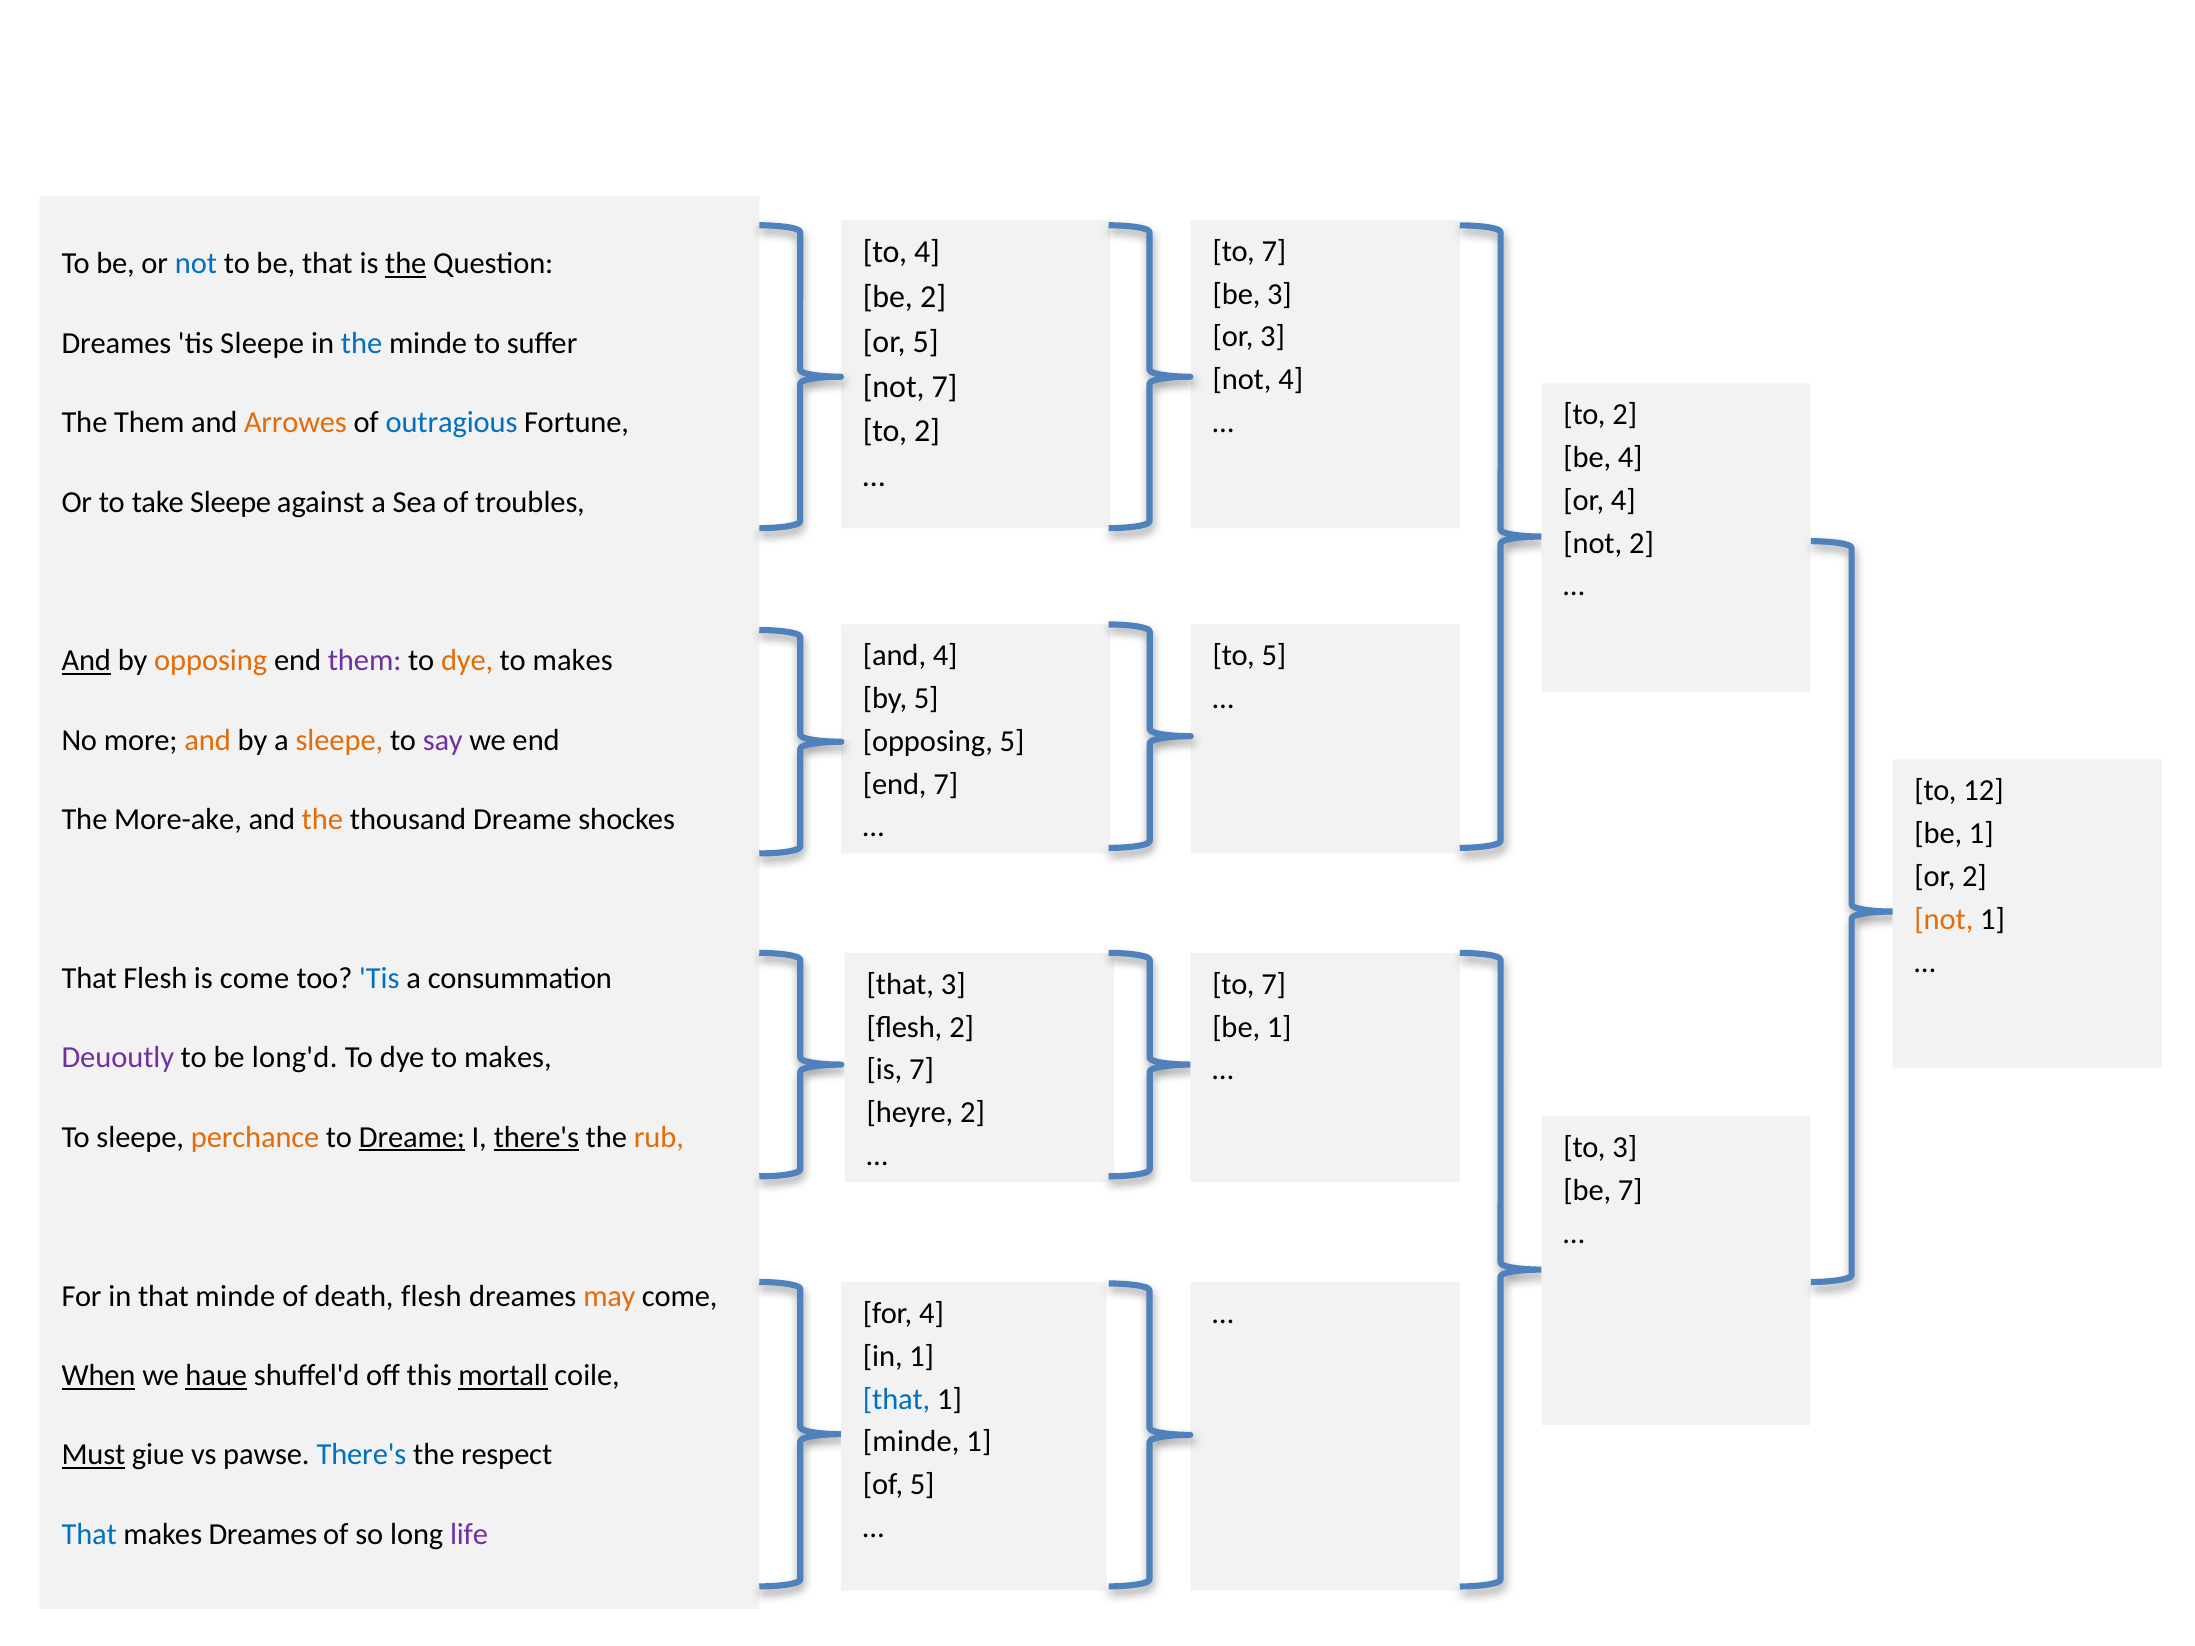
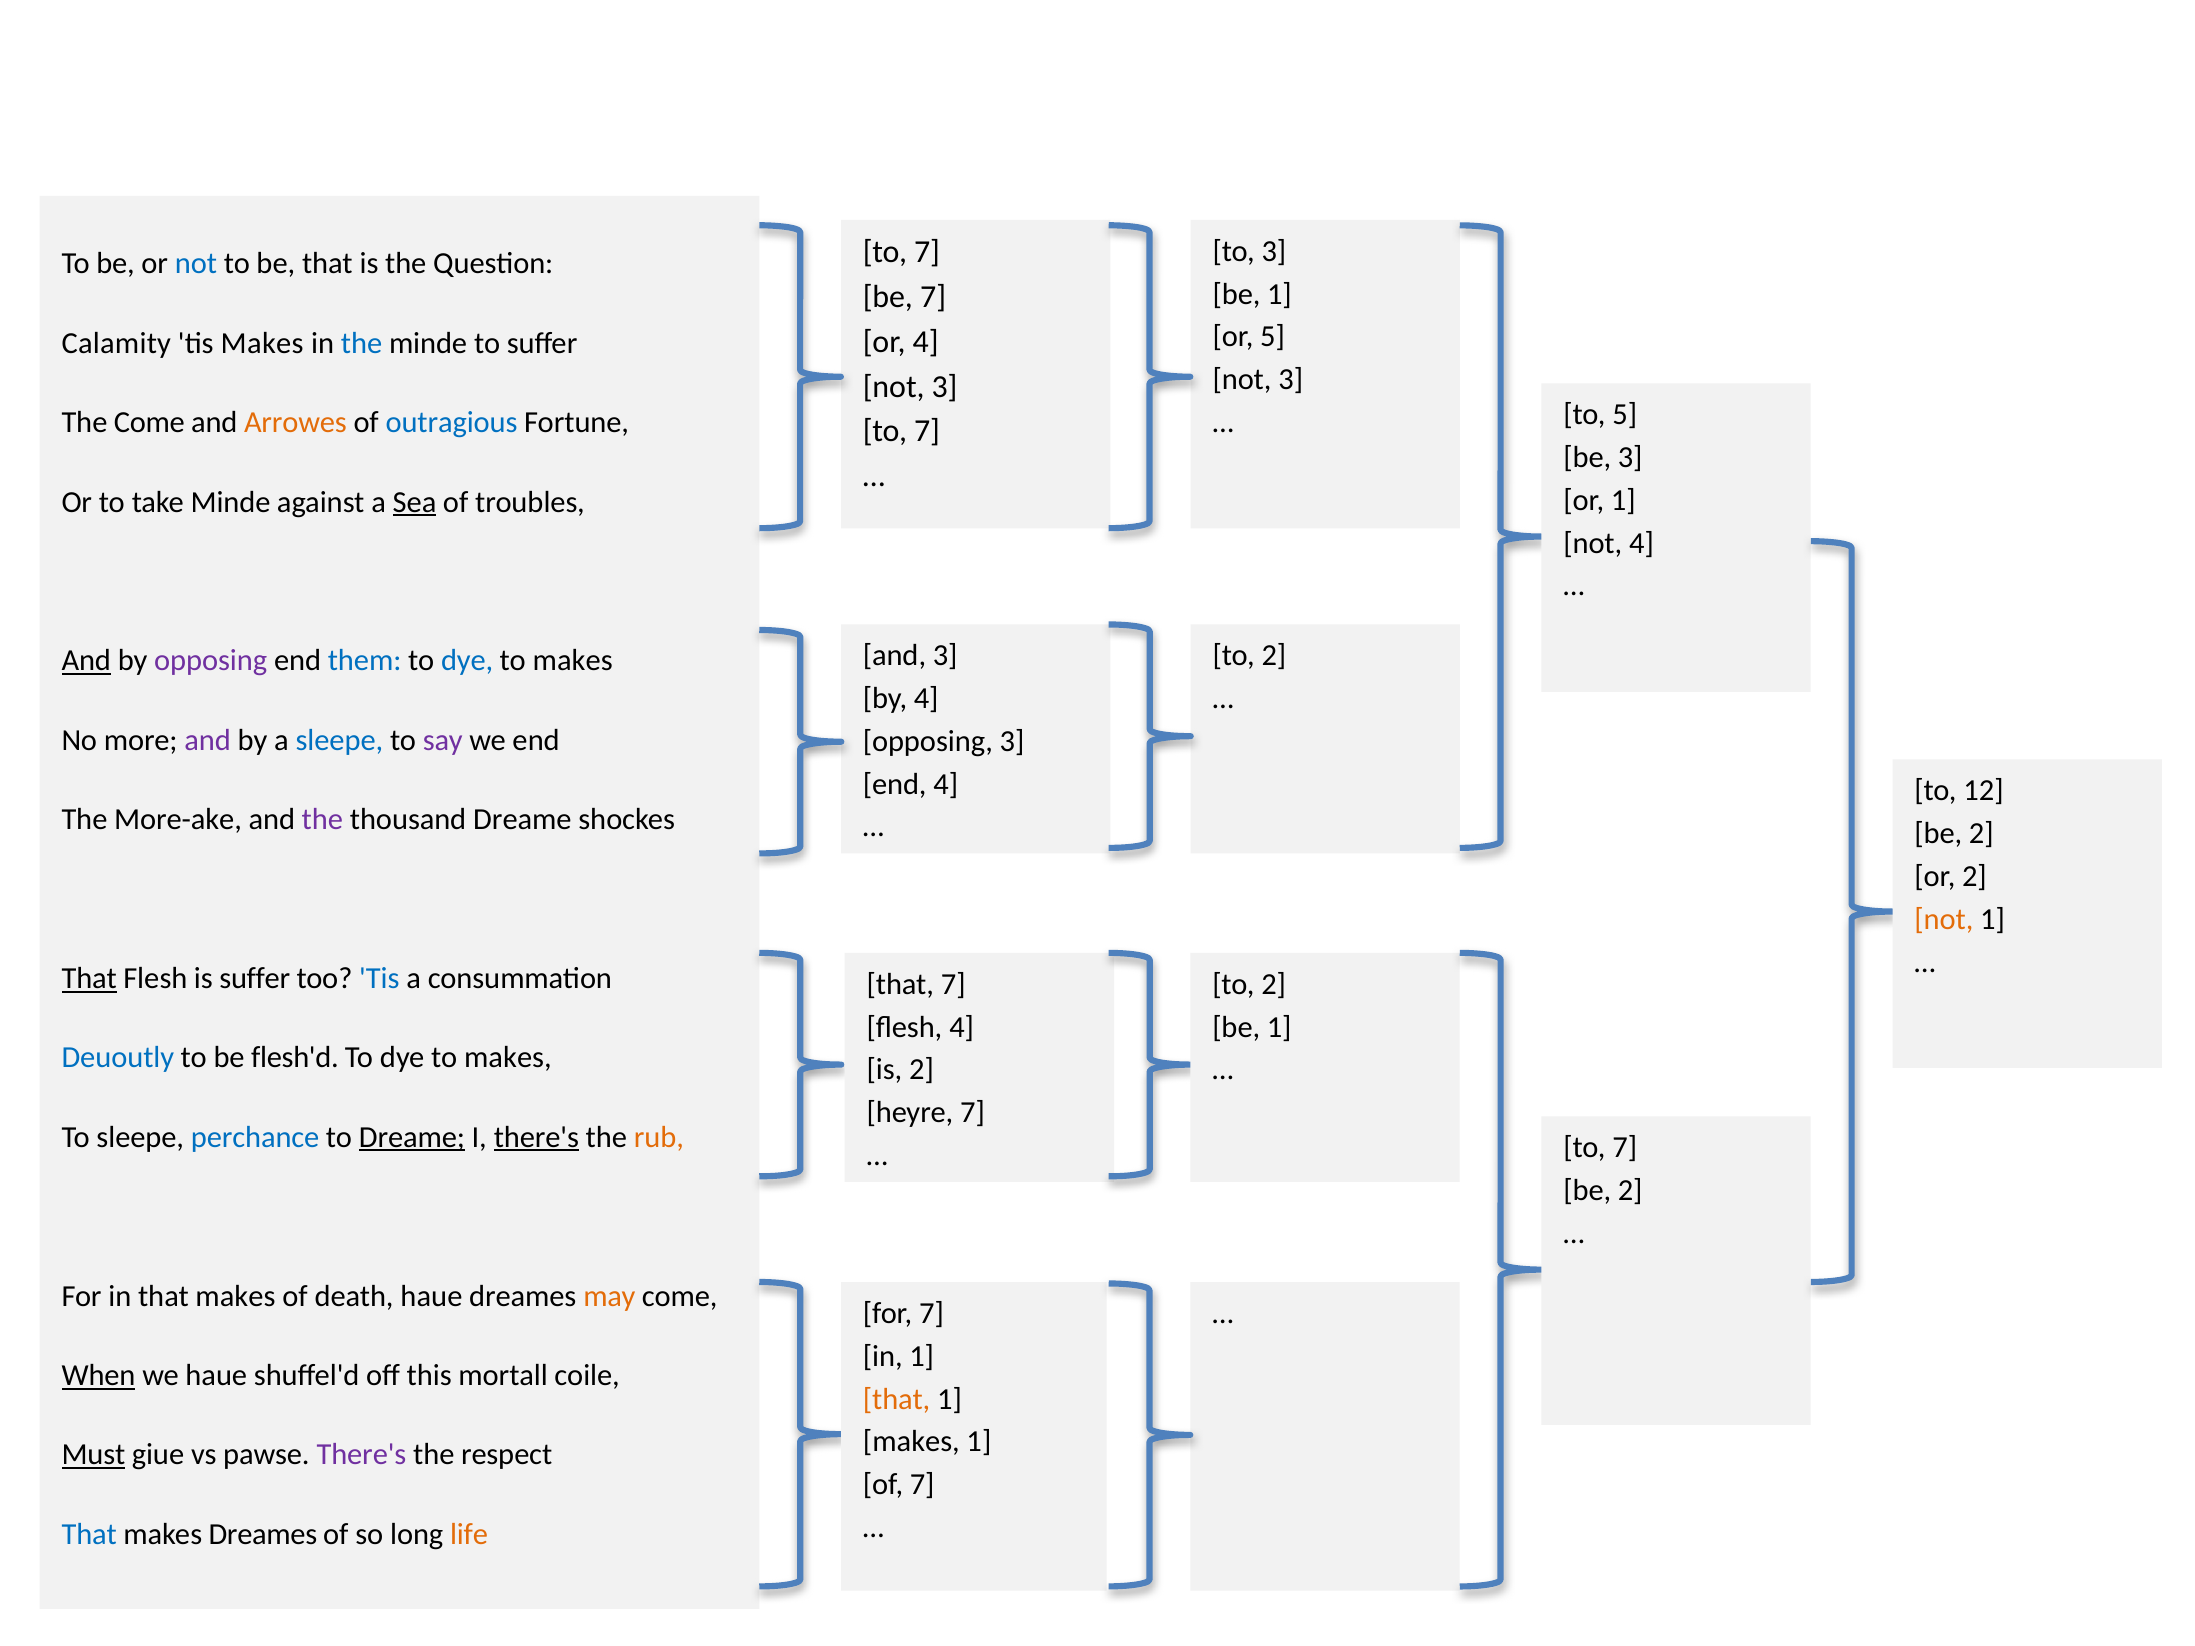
7 at (1274, 251): 7 -> 3
4 at (927, 252): 4 -> 7
the at (406, 264) underline: present -> none
3 at (1279, 294): 3 -> 1
be 2: 2 -> 7
or 3: 3 -> 5
or 5: 5 -> 4
Dreames at (116, 343): Dreames -> Calamity
tis Sleepe: Sleepe -> Makes
4 at (1291, 380): 4 -> 3
7 at (945, 387): 7 -> 3
2 at (1625, 415): 2 -> 5
The Them: Them -> Come
2 at (927, 431): 2 -> 7
be 4: 4 -> 3
or 4: 4 -> 1
take Sleepe: Sleepe -> Minde
Sea underline: none -> present
not 2: 2 -> 4
and 4: 4 -> 3
5 at (1274, 656): 5 -> 2
opposing at (211, 661) colour: orange -> purple
them at (365, 661) colour: purple -> blue
dye at (467, 661) colour: orange -> blue
by 5: 5 -> 4
and at (208, 740) colour: orange -> purple
sleepe at (339, 740) colour: orange -> blue
opposing 5: 5 -> 3
end 7: 7 -> 4
the at (322, 820) colour: orange -> purple
1 at (1981, 834): 1 -> 2
That at (89, 979) underline: none -> present
is come: come -> suffer
that 3: 3 -> 7
7 at (1274, 984): 7 -> 2
flesh 2: 2 -> 4
Deuoutly colour: purple -> blue
long'd: long'd -> flesh'd
is 7: 7 -> 2
heyre 2: 2 -> 7
perchance colour: orange -> blue
3 at (1625, 1148): 3 -> 7
7 at (1630, 1191): 7 -> 2
in that minde: minde -> makes
death flesh: flesh -> haue
for 4: 4 -> 7
haue at (216, 1376) underline: present -> none
mortall underline: present -> none
that at (897, 1399) colour: blue -> orange
minde at (911, 1442): minde -> makes
There's at (361, 1455) colour: blue -> purple
of 5: 5 -> 7
life colour: purple -> orange
